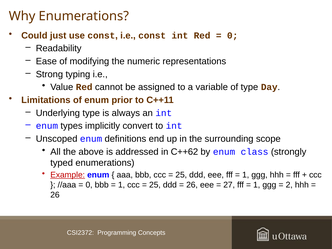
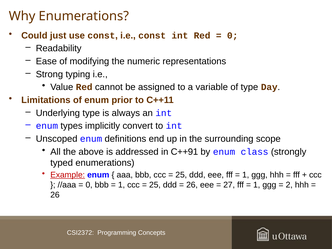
C++62: C++62 -> C++91
